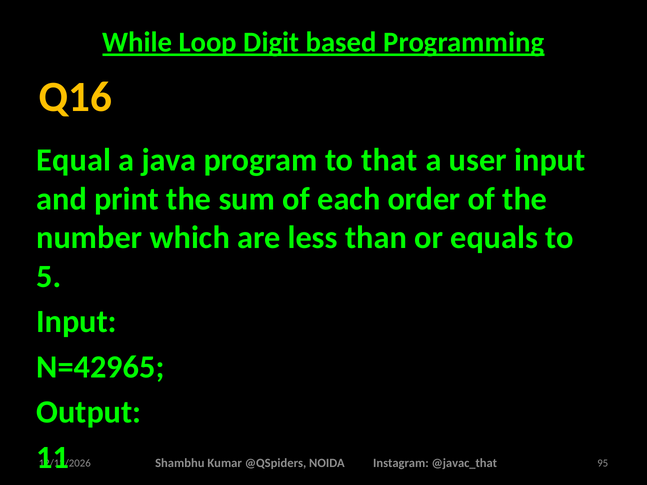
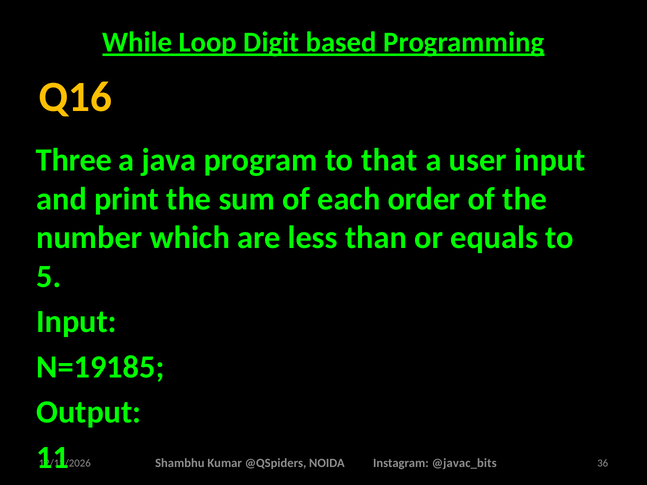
Equal: Equal -> Three
N=42965: N=42965 -> N=19185
@javac_that: @javac_that -> @javac_bits
95: 95 -> 36
